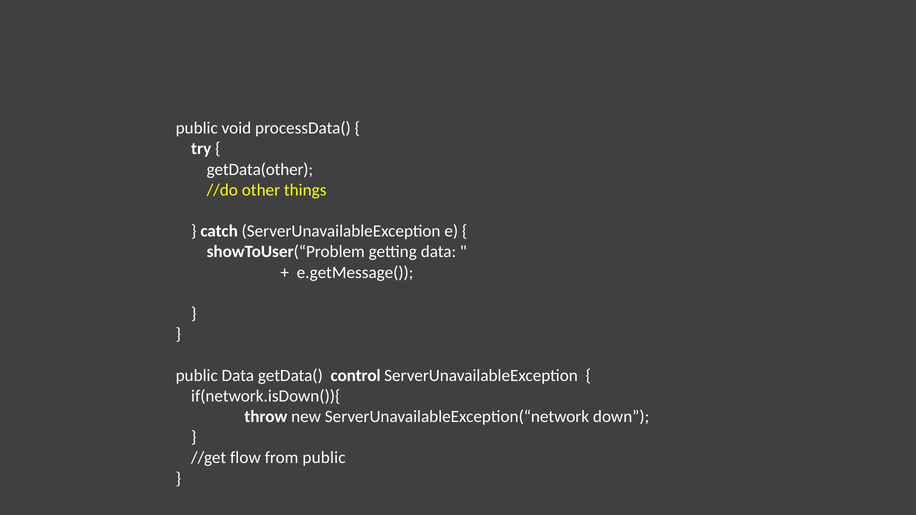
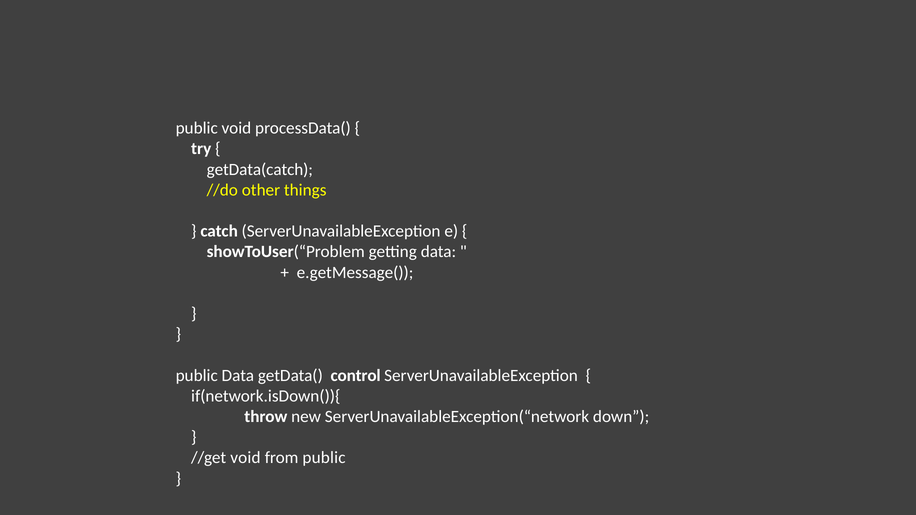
getData(other: getData(other -> getData(catch
//get flow: flow -> void
